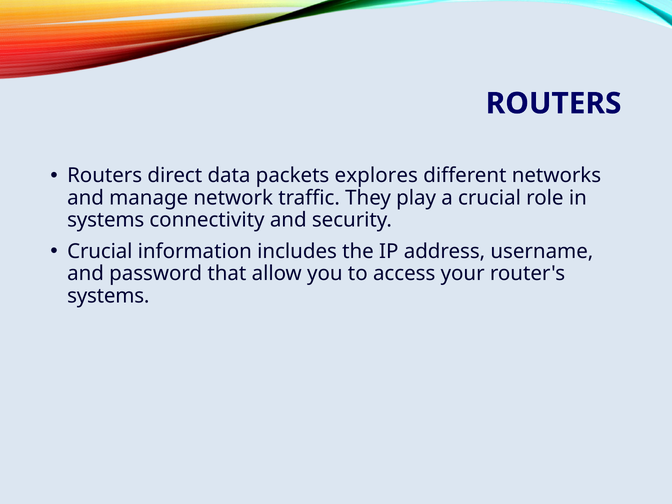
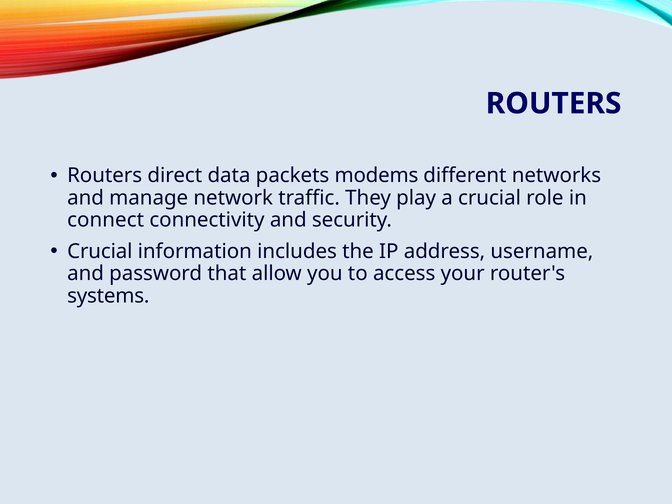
explores: explores -> modems
systems at (106, 220): systems -> connect
